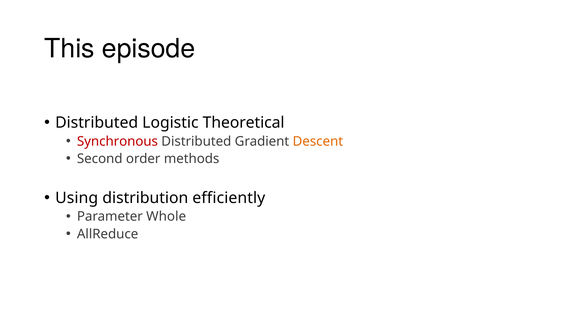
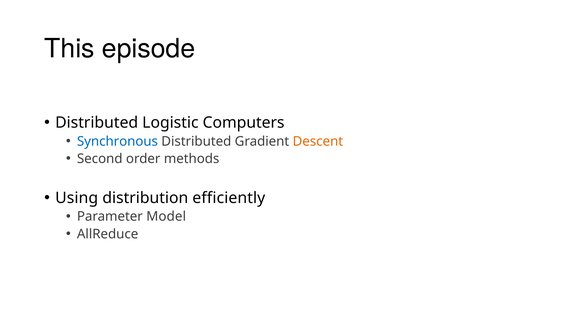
Theoretical: Theoretical -> Computers
Synchronous colour: red -> blue
Whole: Whole -> Model
